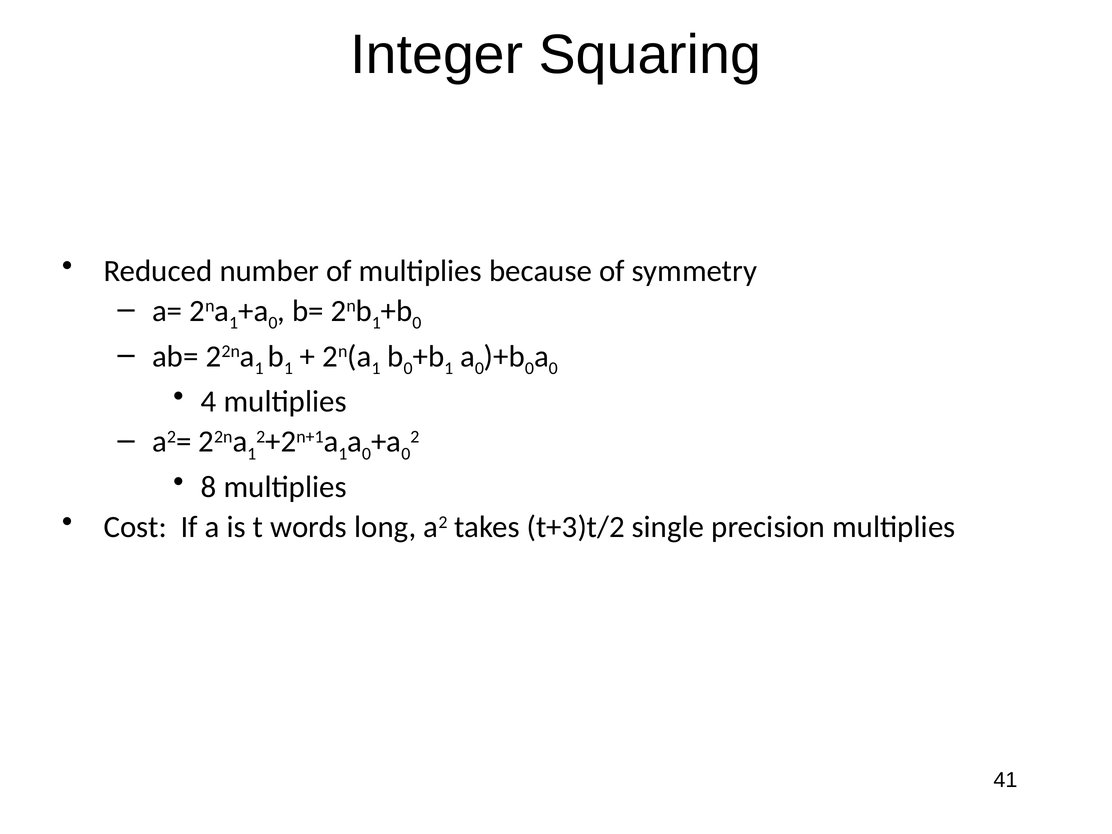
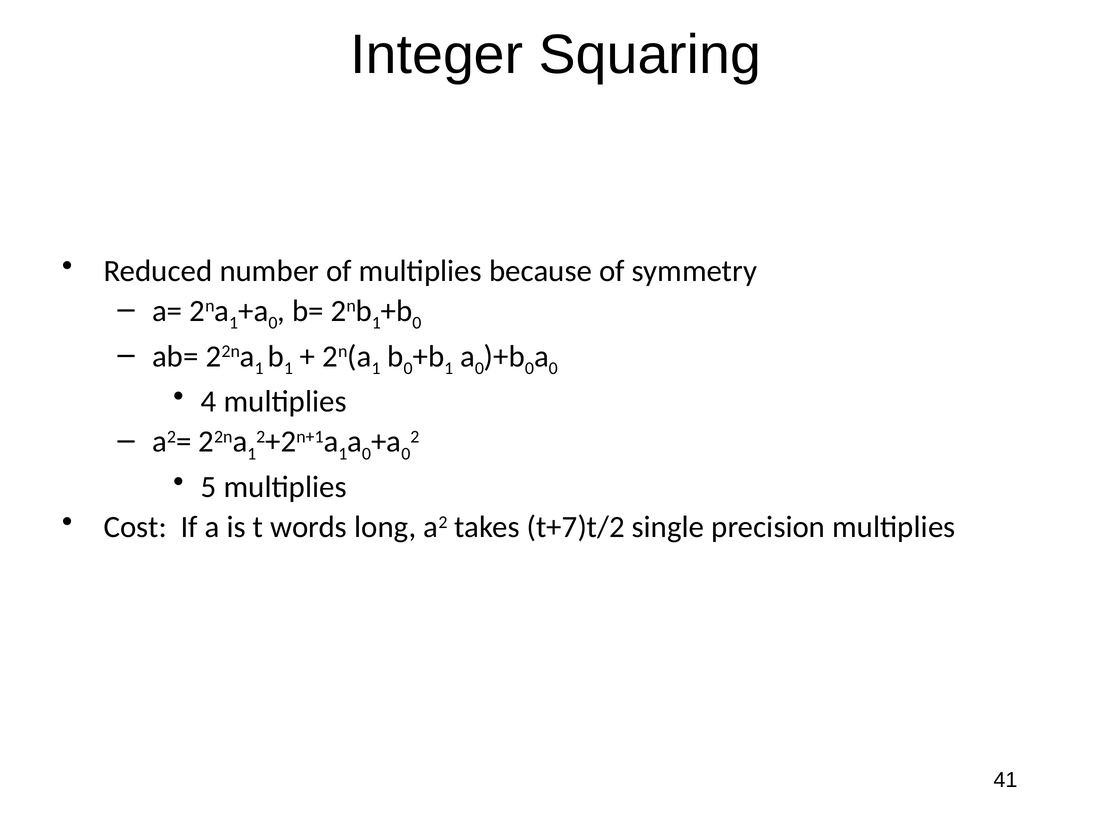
8: 8 -> 5
t+3)t/2: t+3)t/2 -> t+7)t/2
